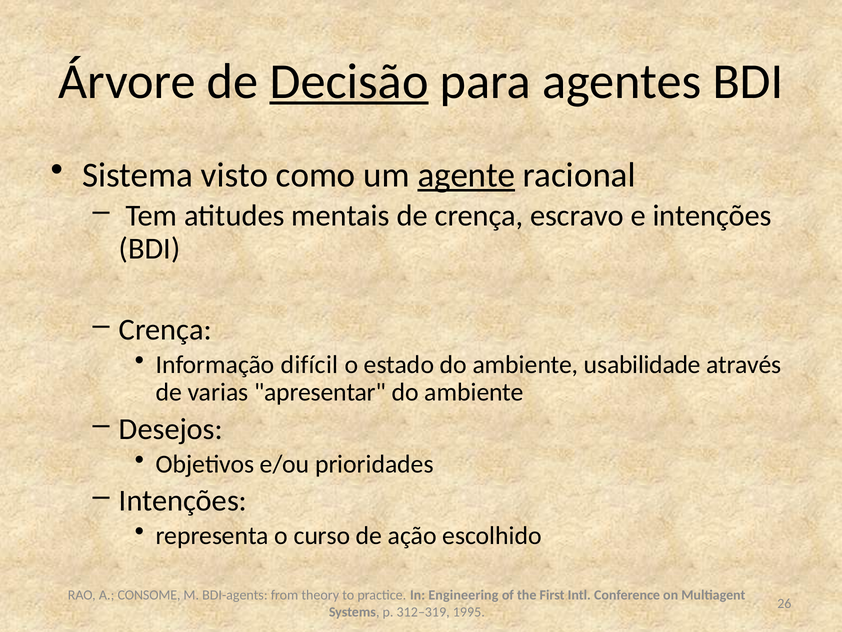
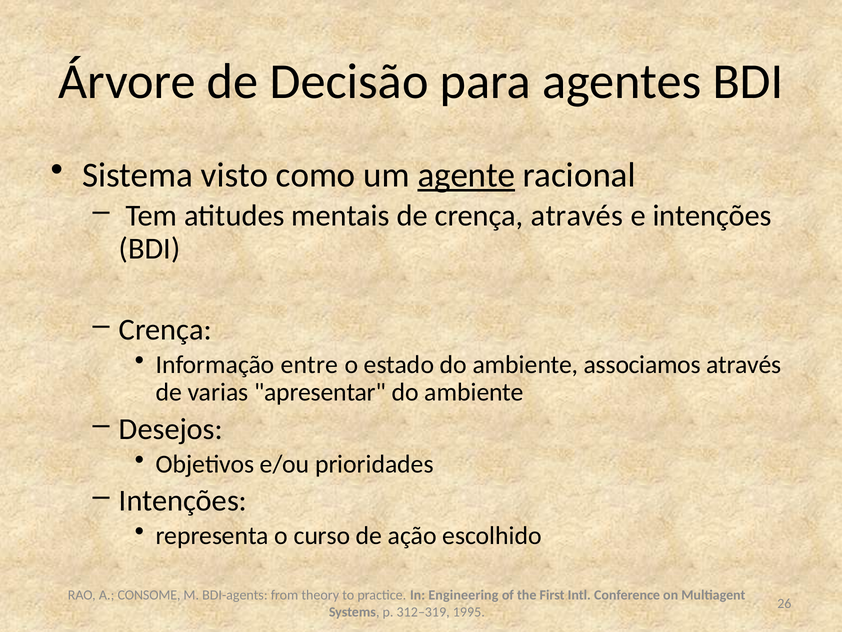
Decisão underline: present -> none
crença escravo: escravo -> através
difícil: difícil -> entre
usabilidade: usabilidade -> associamos
